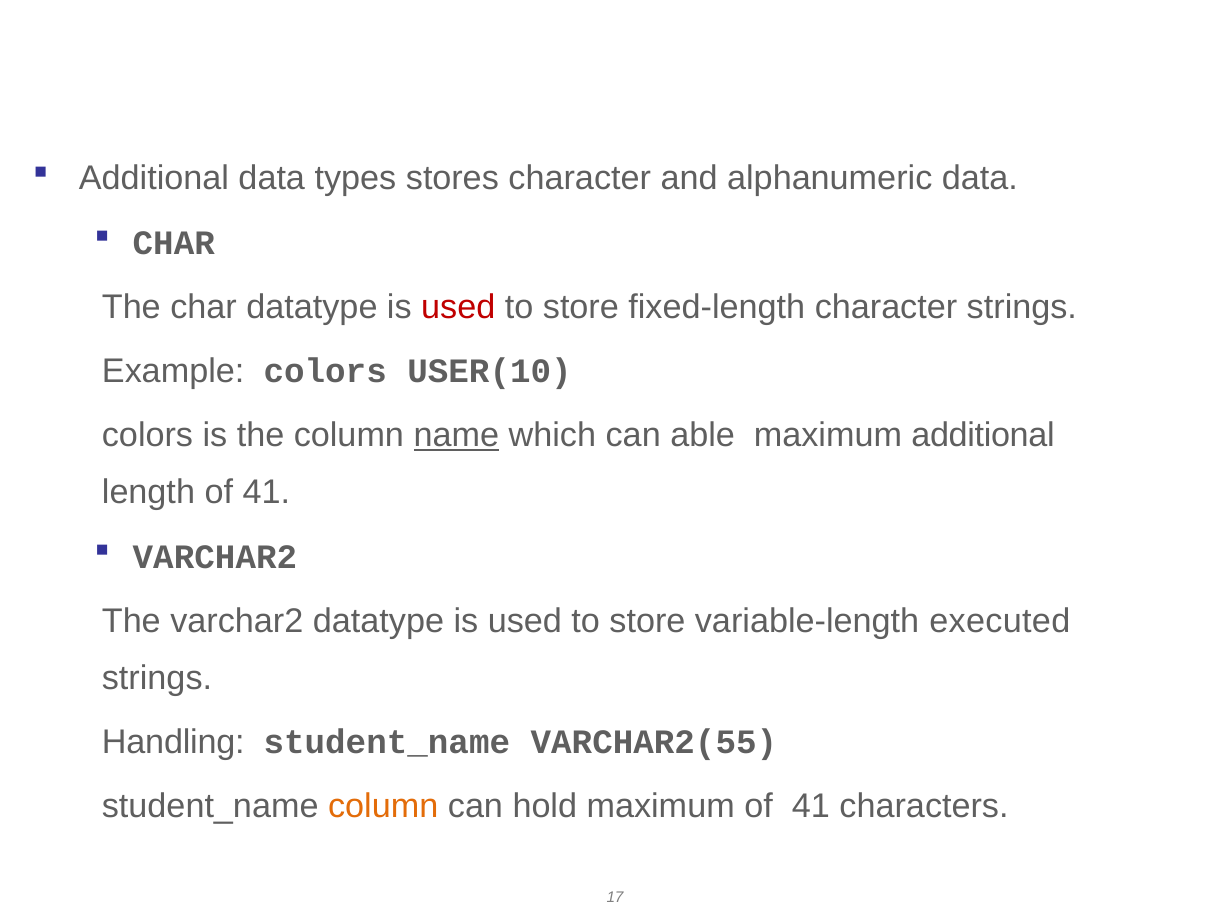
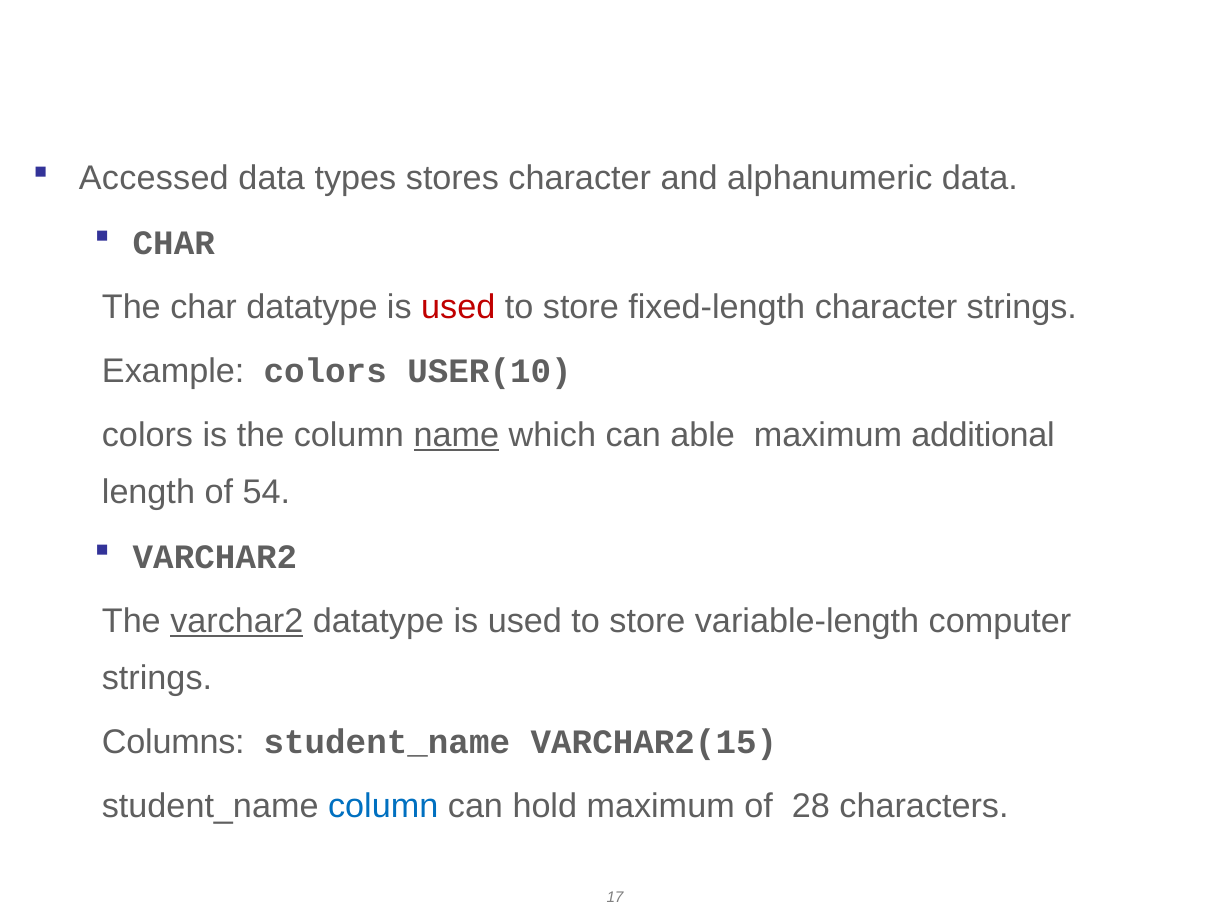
Additional at (154, 179): Additional -> Accessed
length of 41: 41 -> 54
varchar2 at (237, 621) underline: none -> present
executed: executed -> computer
Handling: Handling -> Columns
VARCHAR2(55: VARCHAR2(55 -> VARCHAR2(15
column at (383, 807) colour: orange -> blue
maximum of 41: 41 -> 28
